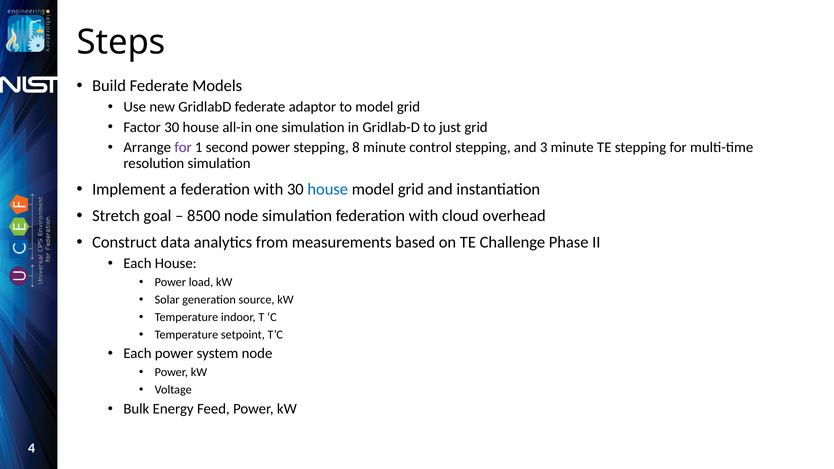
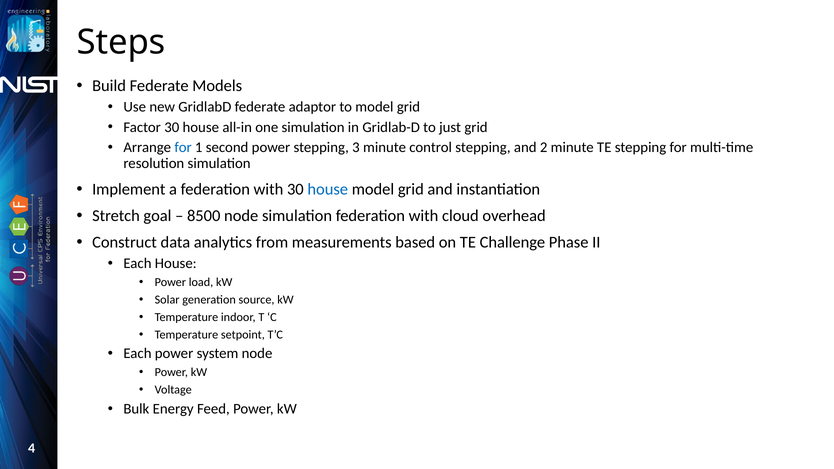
for at (183, 148) colour: purple -> blue
8: 8 -> 3
3: 3 -> 2
